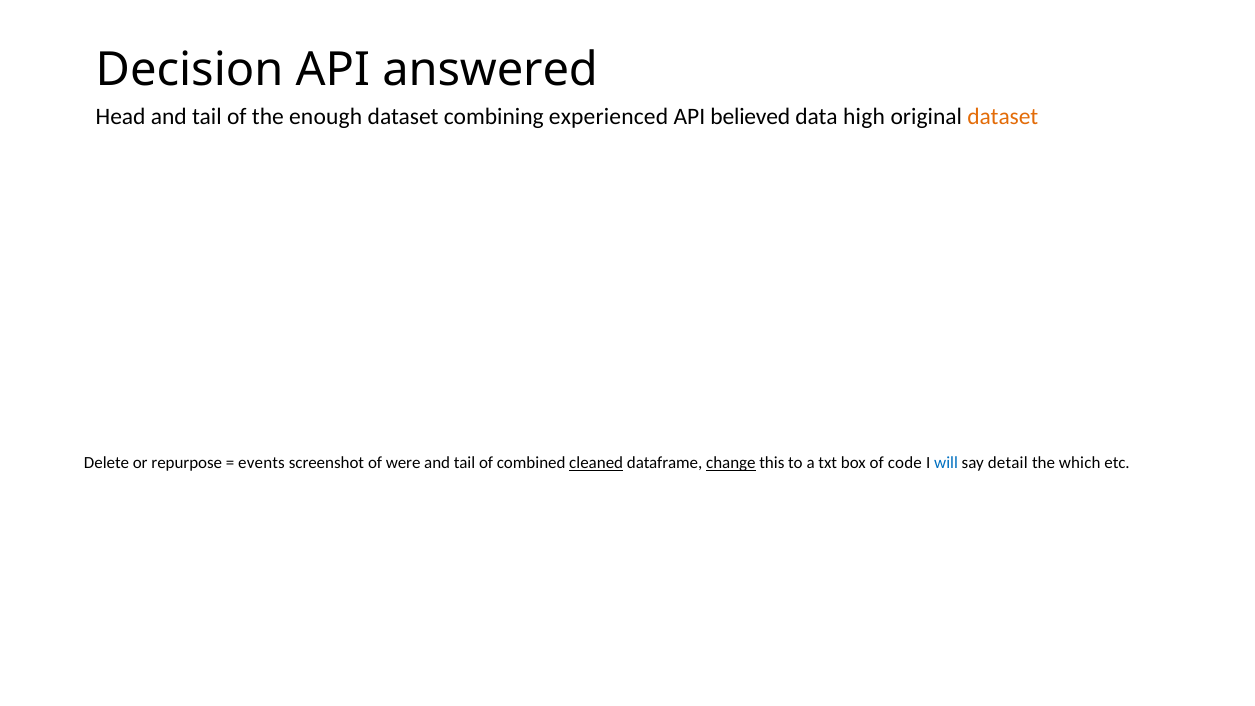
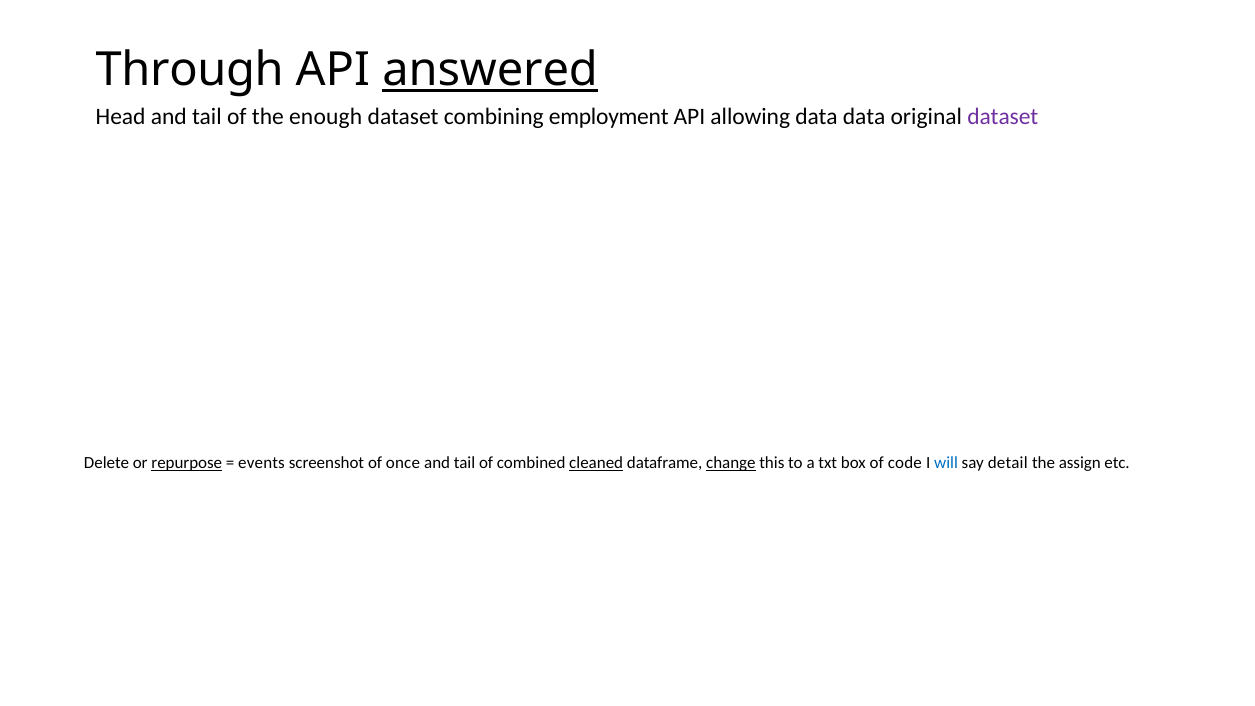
Decision: Decision -> Through
answered underline: none -> present
experienced: experienced -> employment
believed: believed -> allowing
data high: high -> data
dataset at (1003, 117) colour: orange -> purple
repurpose underline: none -> present
were: were -> once
which: which -> assign
